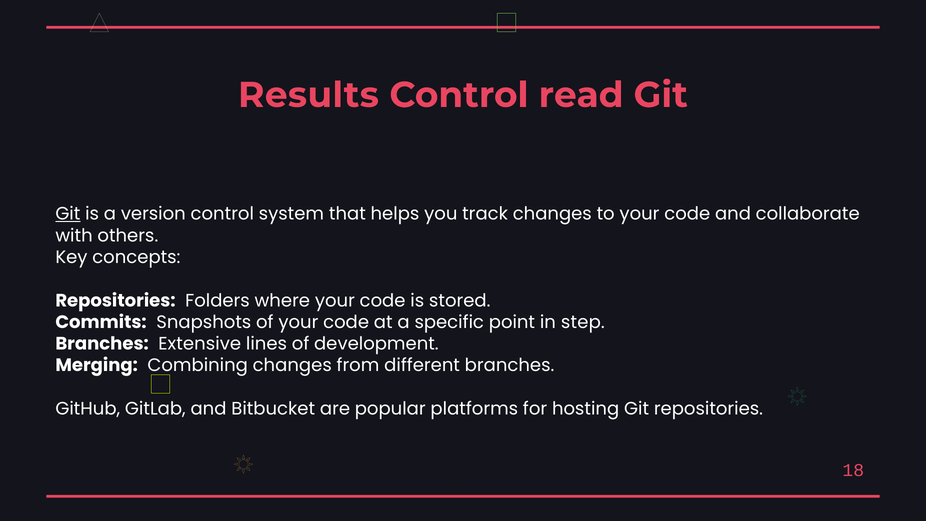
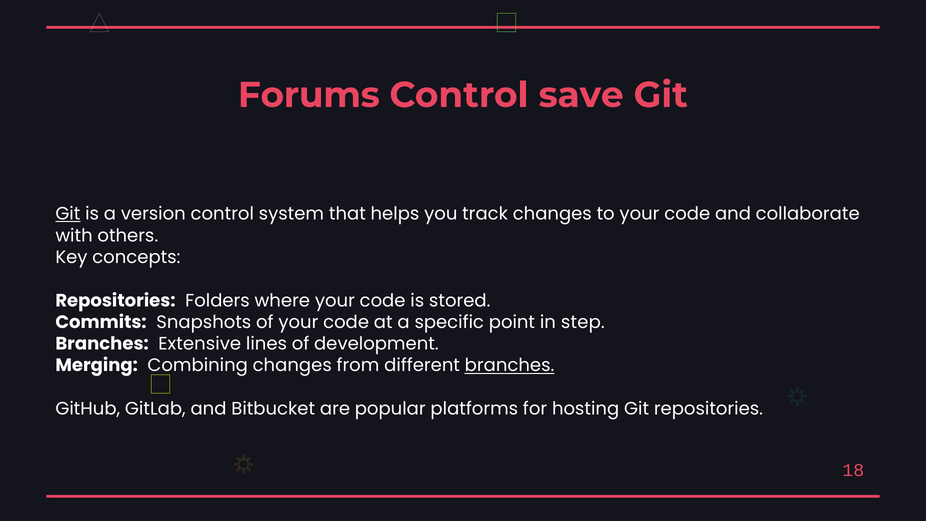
Results: Results -> Forums
read: read -> save
branches at (510, 365) underline: none -> present
